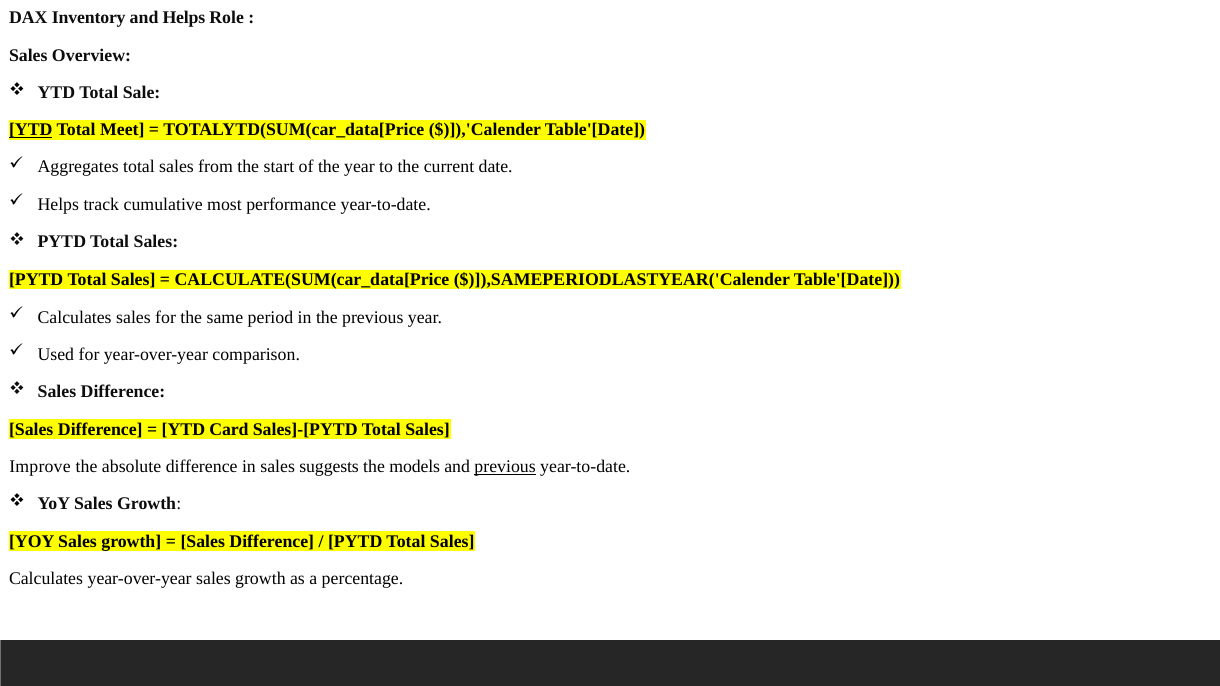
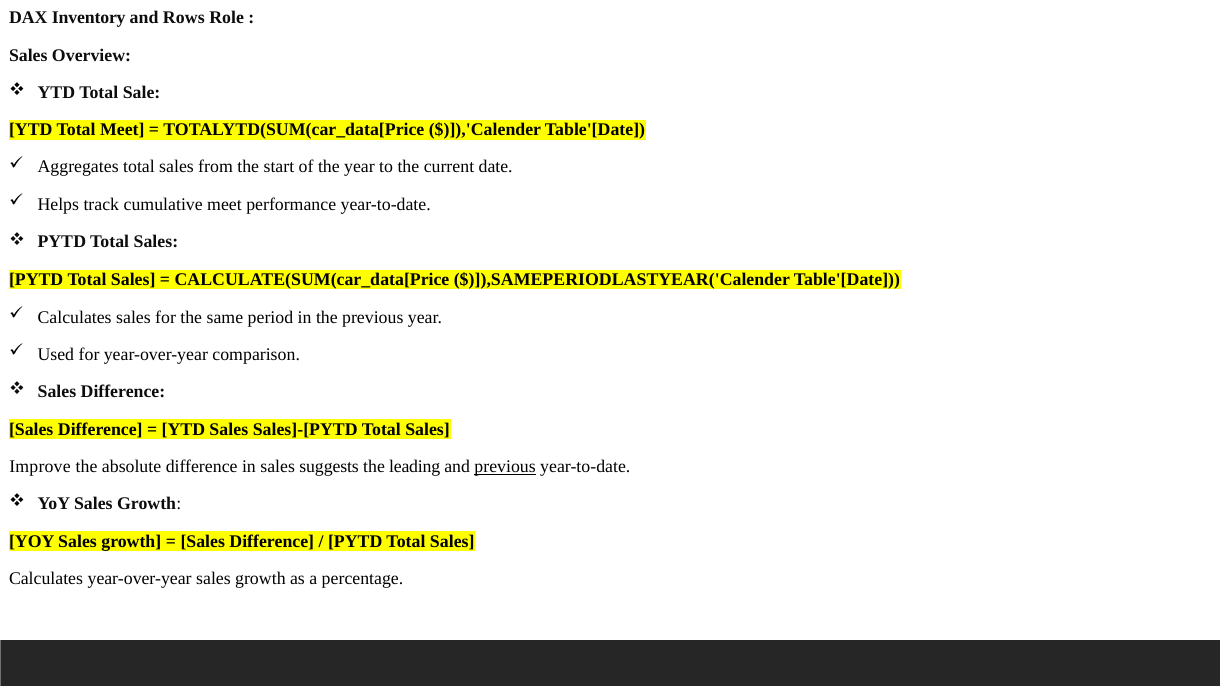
and Helps: Helps -> Rows
YTD at (31, 130) underline: present -> none
cumulative most: most -> meet
YTD Card: Card -> Sales
models: models -> leading
